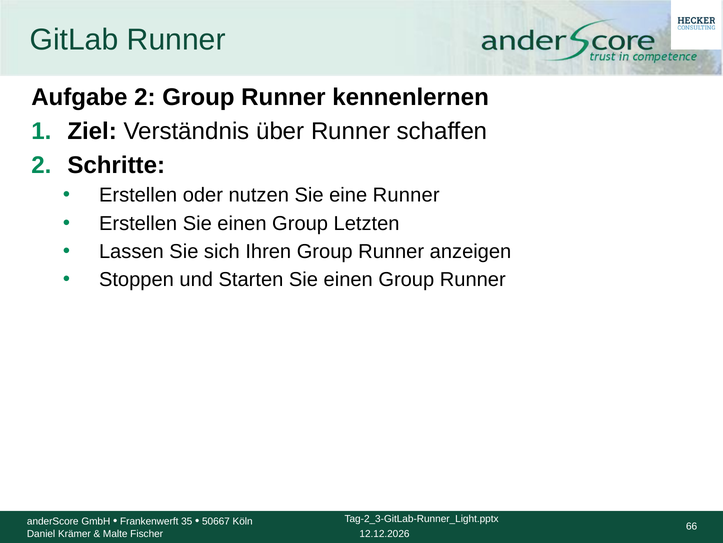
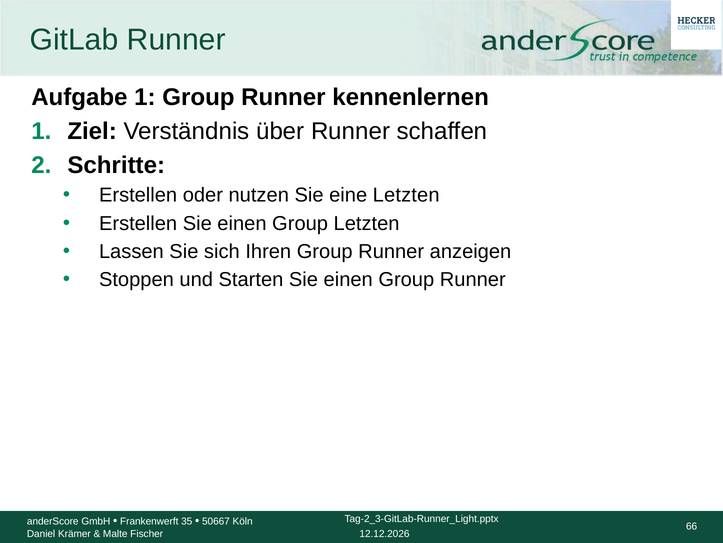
Aufgabe 2: 2 -> 1
eine Runner: Runner -> Letzten
